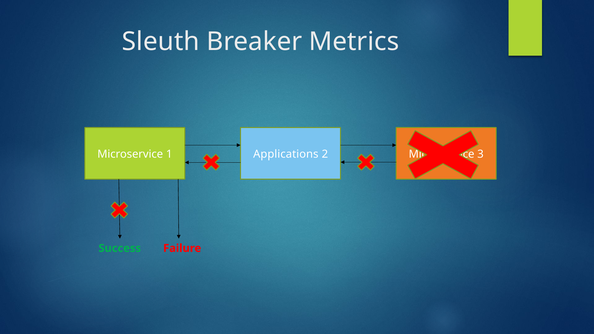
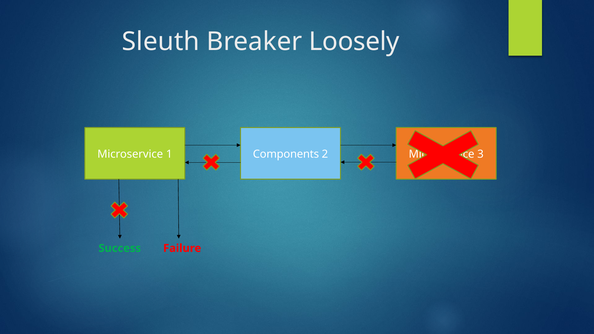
Metrics: Metrics -> Loosely
Applications: Applications -> Components
